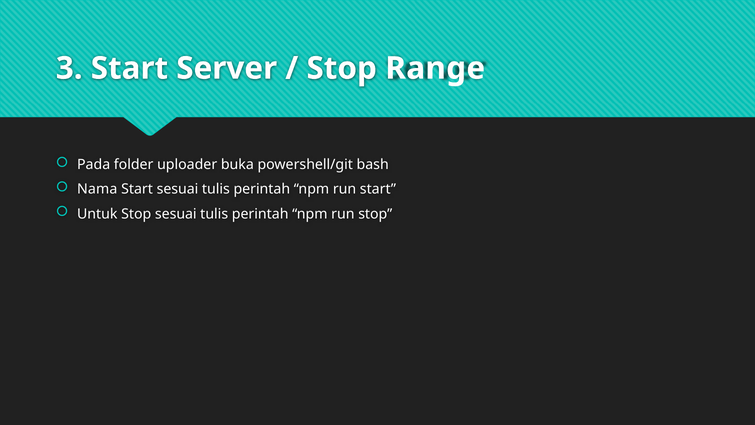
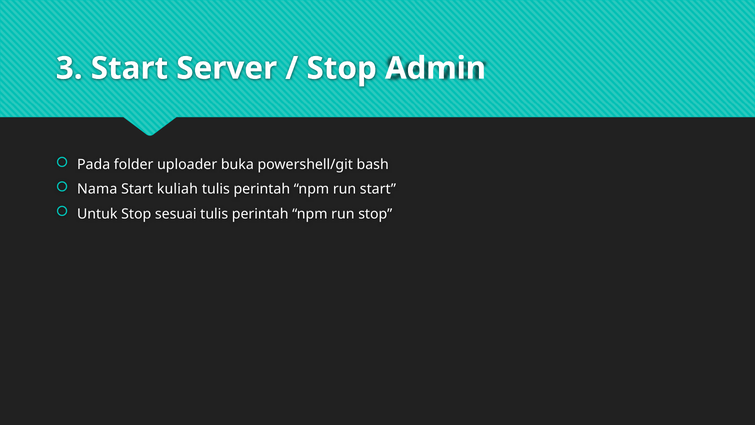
Range: Range -> Admin
Start sesuai: sesuai -> kuliah
